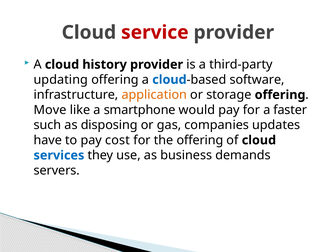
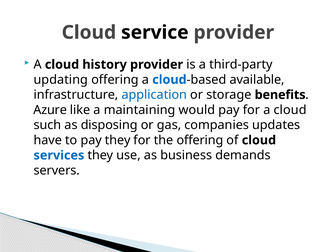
service colour: red -> black
software: software -> available
application colour: orange -> blue
storage offering: offering -> benefits
Move: Move -> Azure
smartphone: smartphone -> maintaining
for a faster: faster -> cloud
pay cost: cost -> they
